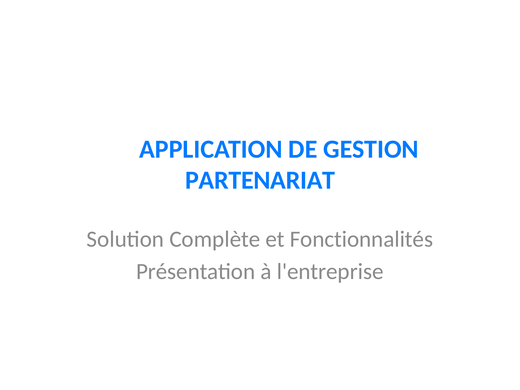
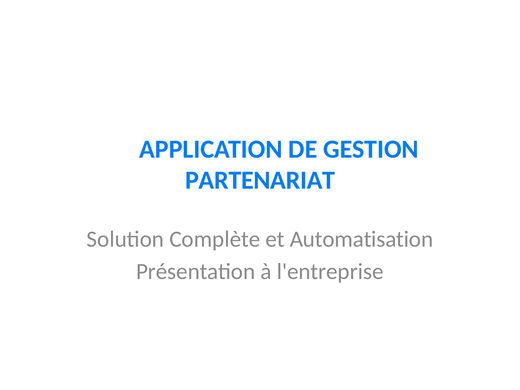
Fonctionnalités: Fonctionnalités -> Automatisation
